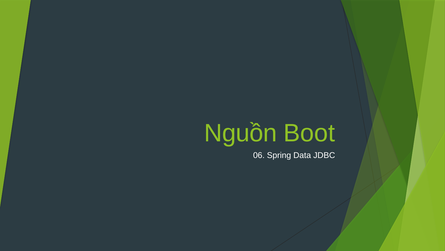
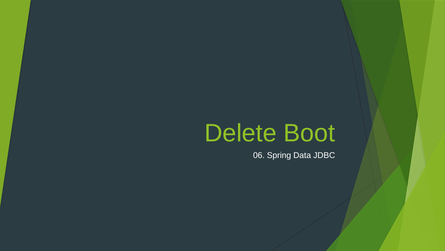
Nguồn: Nguồn -> Delete
